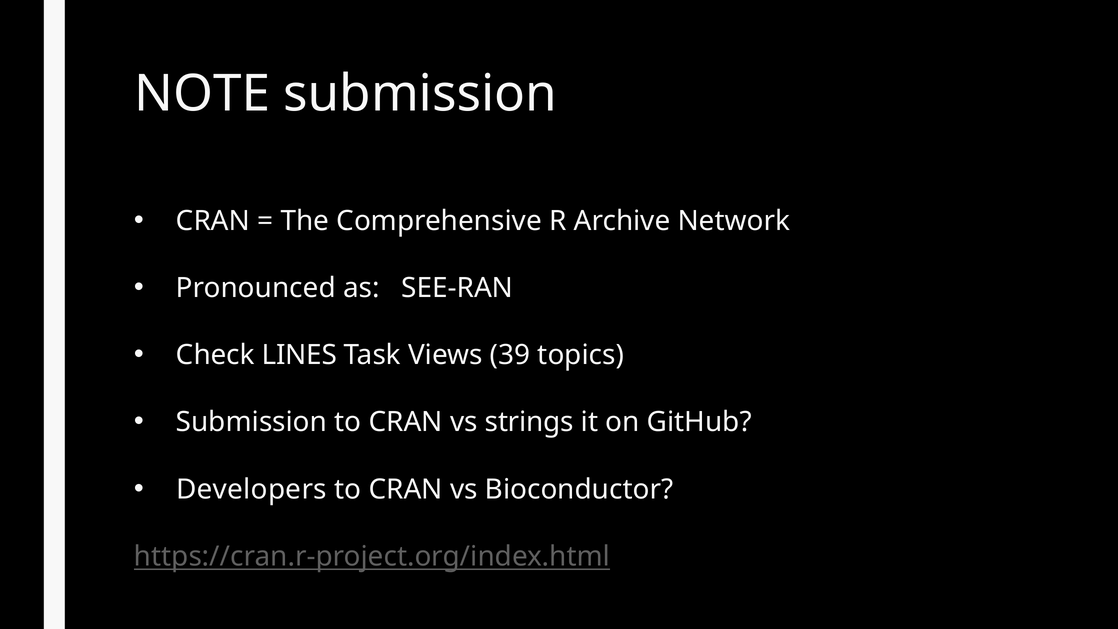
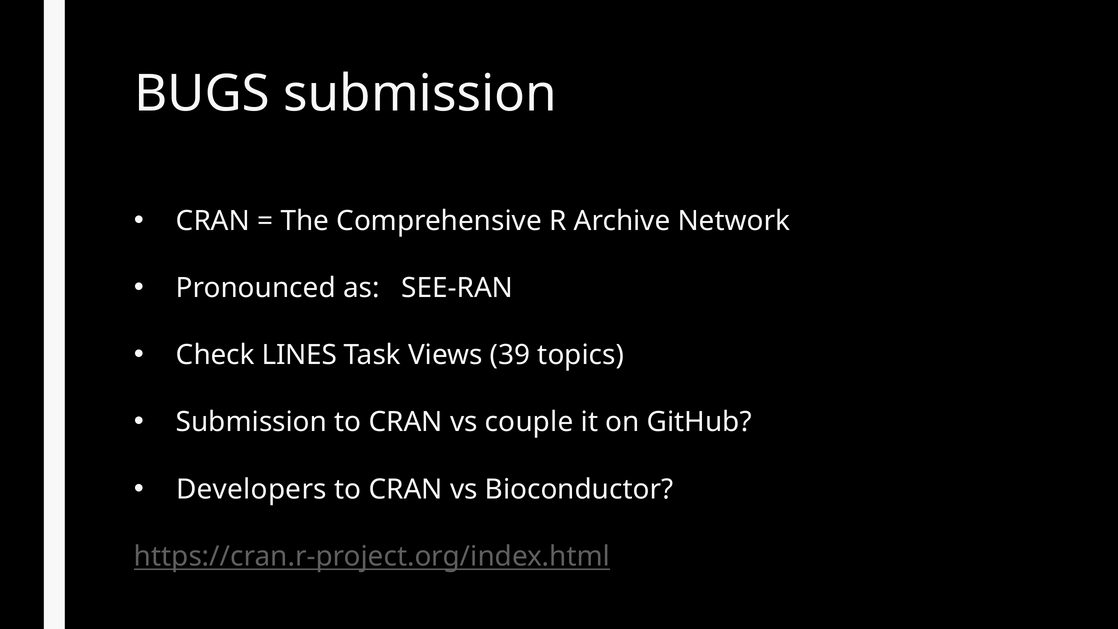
NOTE: NOTE -> BUGS
strings: strings -> couple
